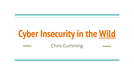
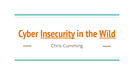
Insecurity underline: none -> present
